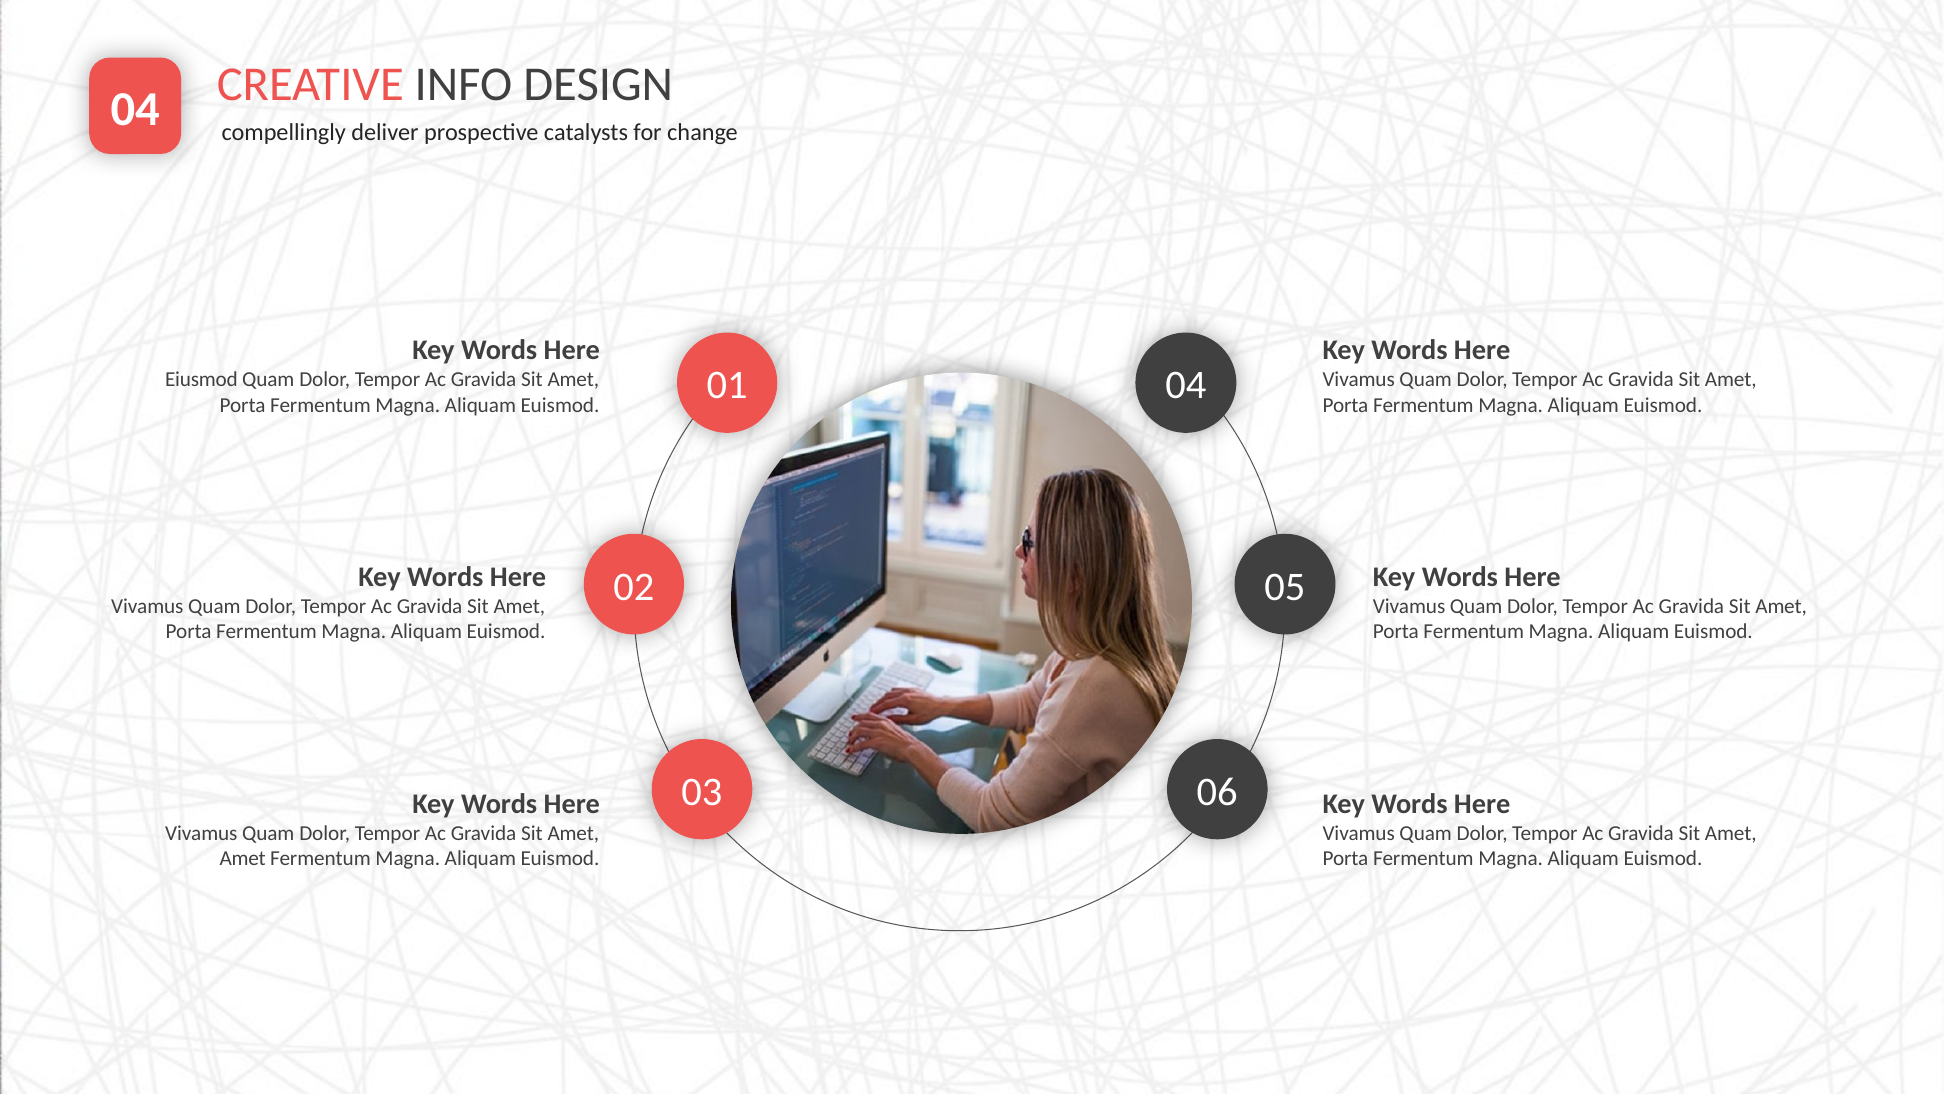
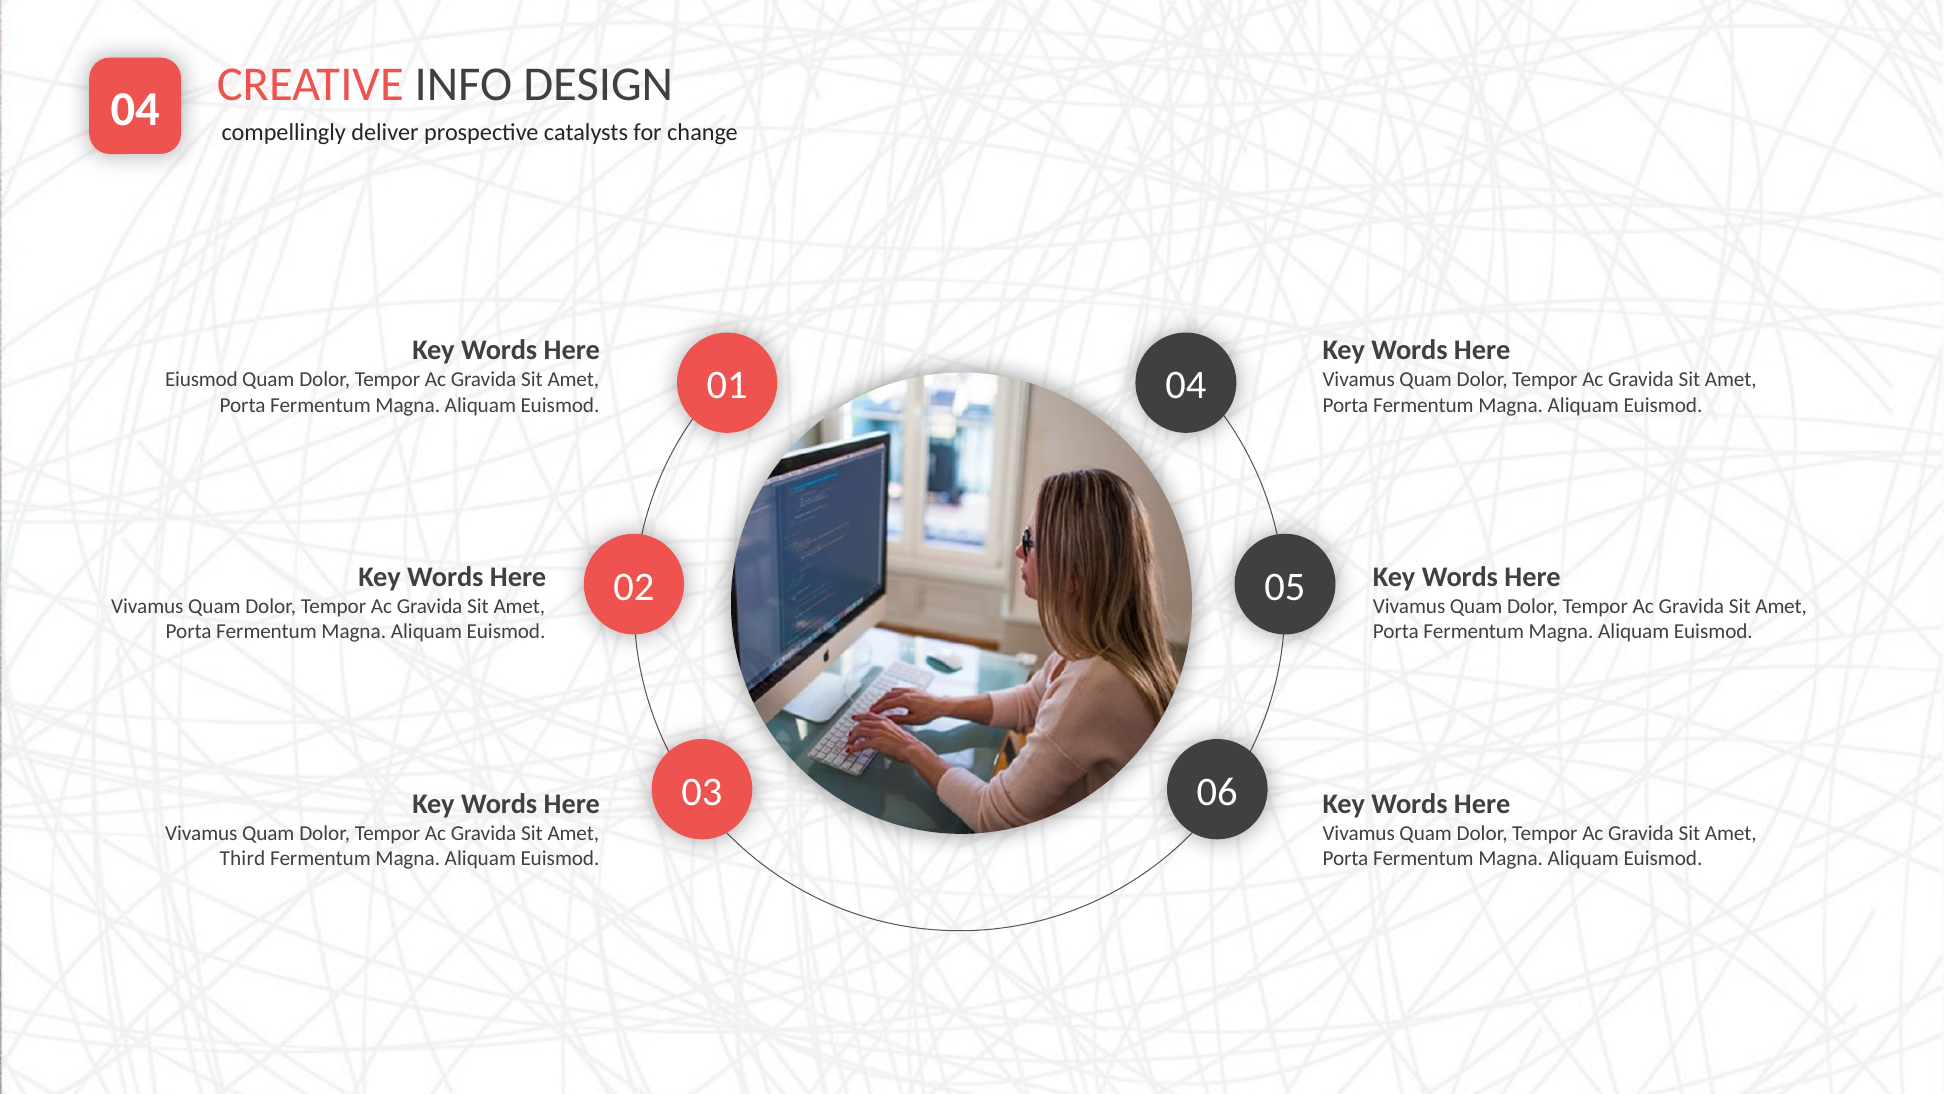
Amet at (243, 858): Amet -> Third
